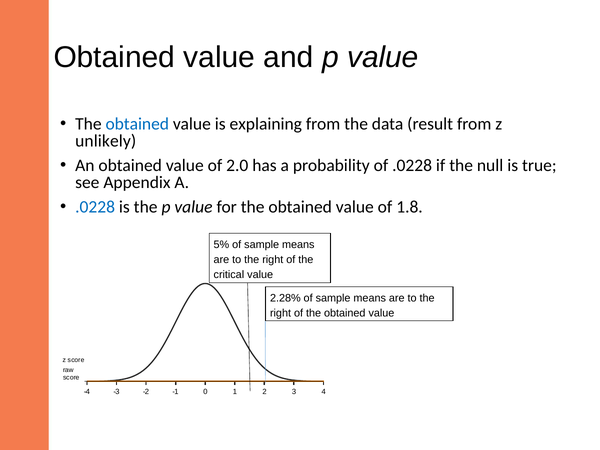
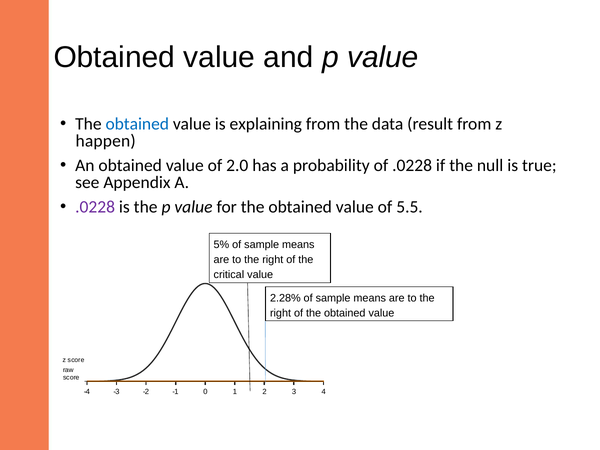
unlikely: unlikely -> happen
.0228 at (95, 207) colour: blue -> purple
1.8: 1.8 -> 5.5
